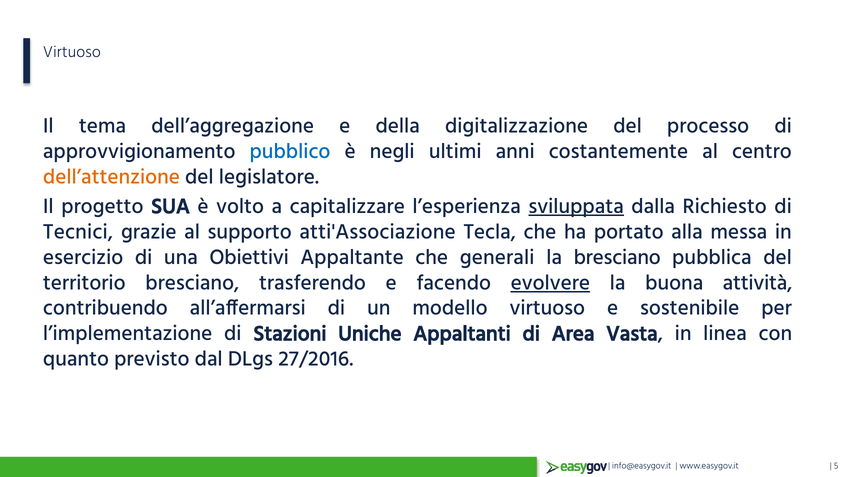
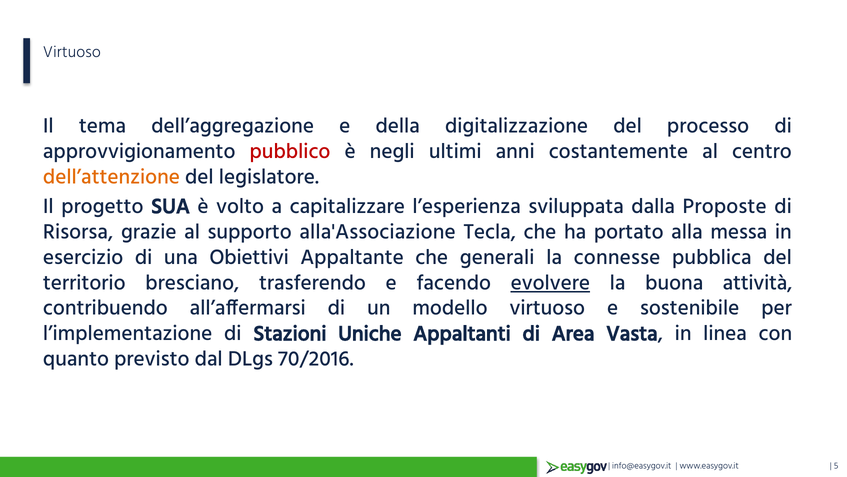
pubblico colour: blue -> red
sviluppata underline: present -> none
Richiesto: Richiesto -> Proposte
Tecnici: Tecnici -> Risorsa
atti'Associazione: atti'Associazione -> alla'Associazione
la bresciano: bresciano -> connesse
27/2016: 27/2016 -> 70/2016
